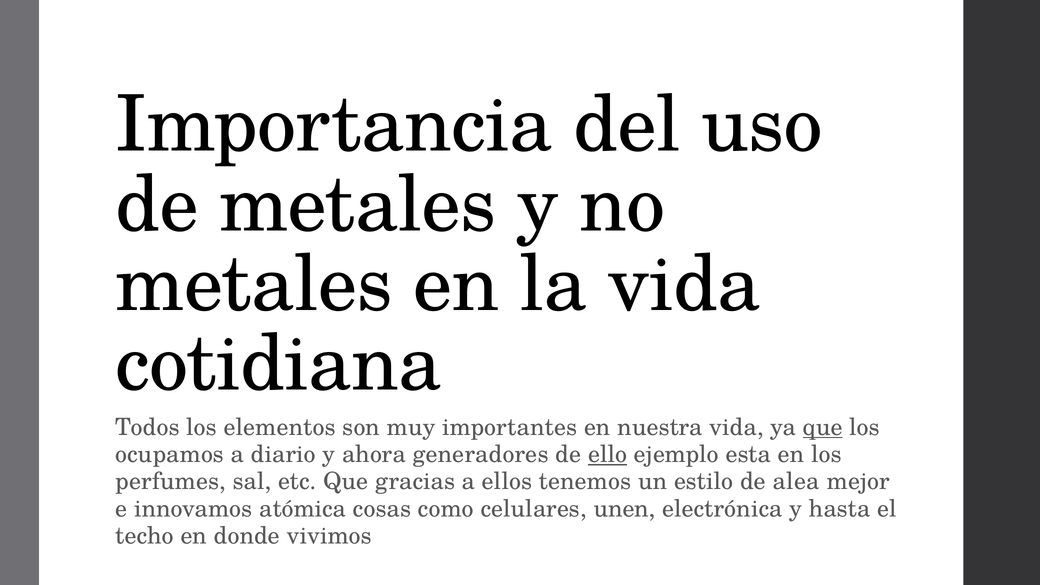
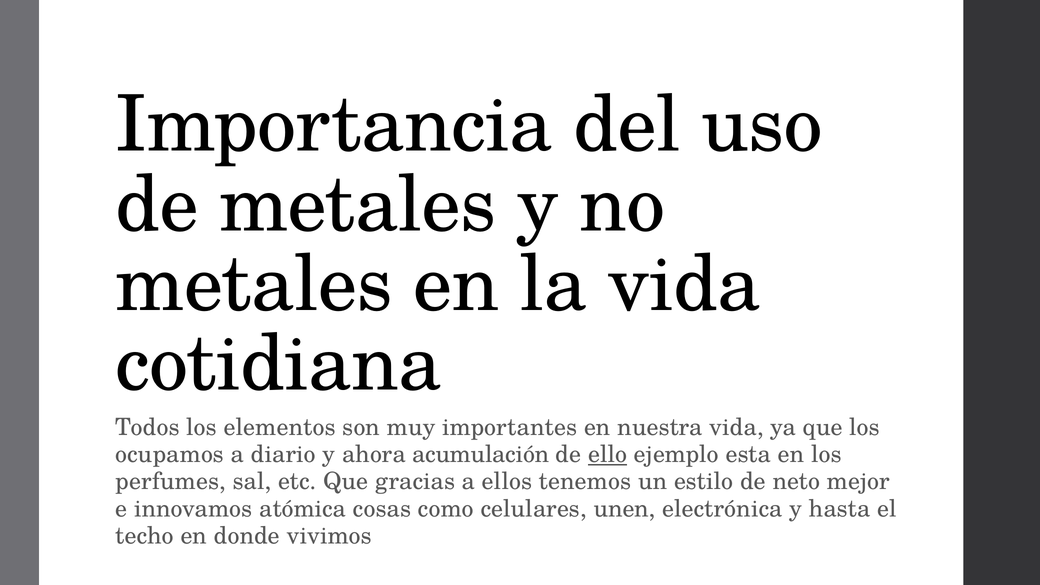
que at (823, 427) underline: present -> none
generadores: generadores -> acumulación
alea: alea -> neto
